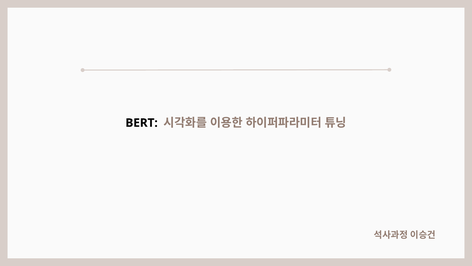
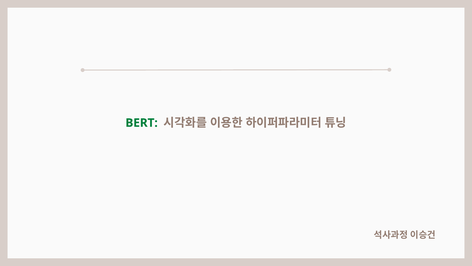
BERT colour: black -> green
